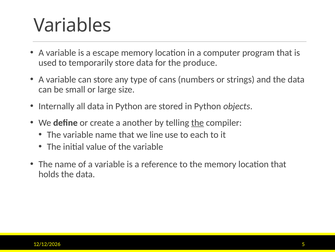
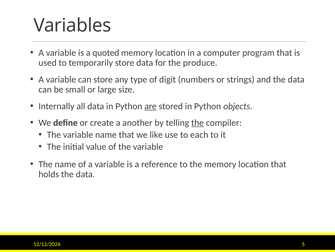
escape: escape -> quoted
cans: cans -> digit
are underline: none -> present
line: line -> like
